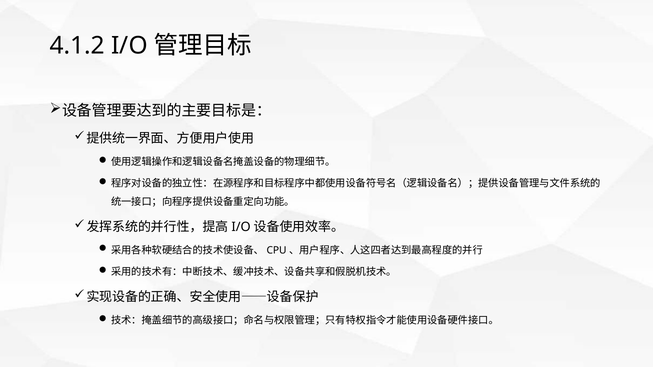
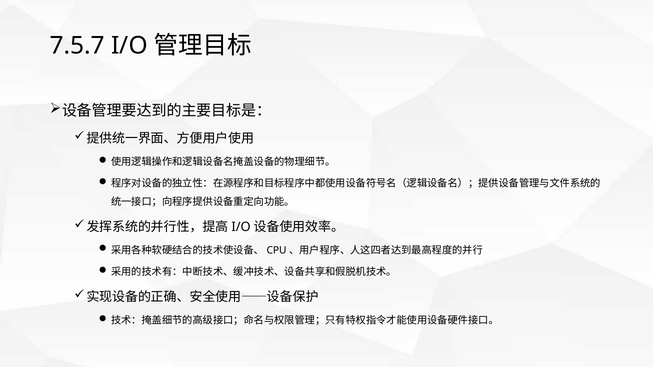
4.1.2: 4.1.2 -> 7.5.7
